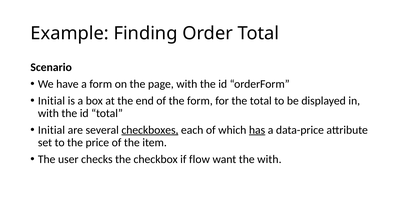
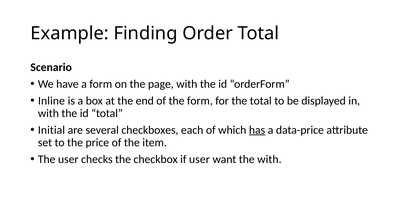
Initial at (51, 101): Initial -> Inline
checkboxes underline: present -> none
if flow: flow -> user
